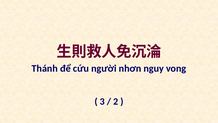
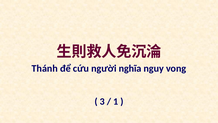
nhơn: nhơn -> nghĩa
2: 2 -> 1
